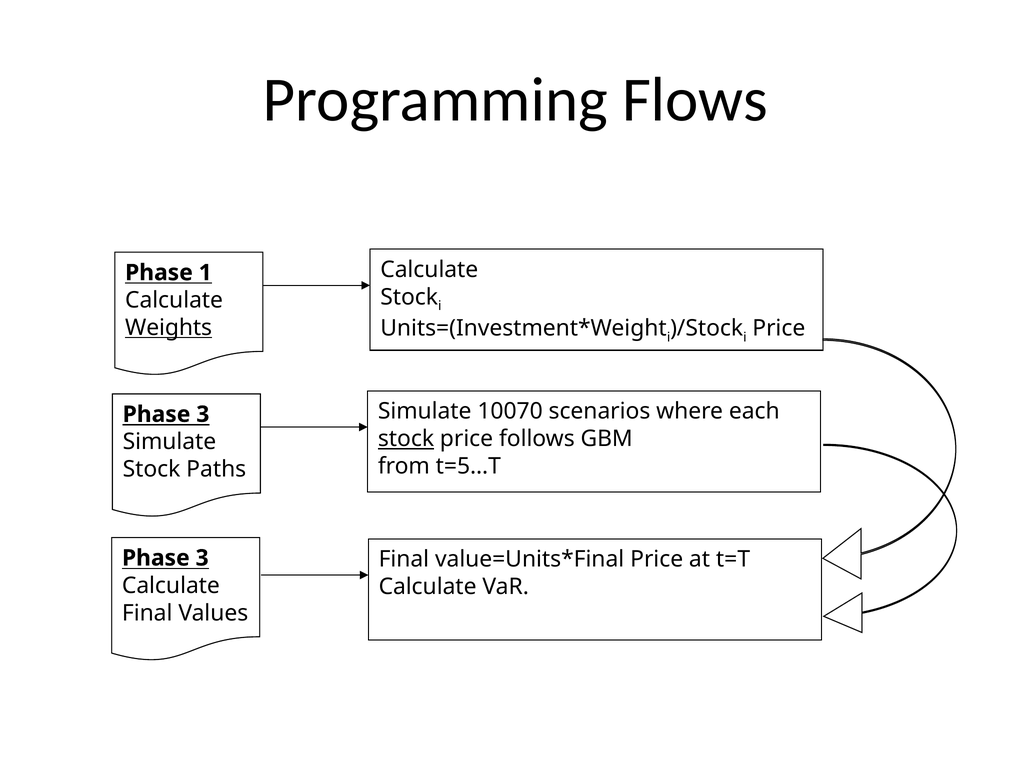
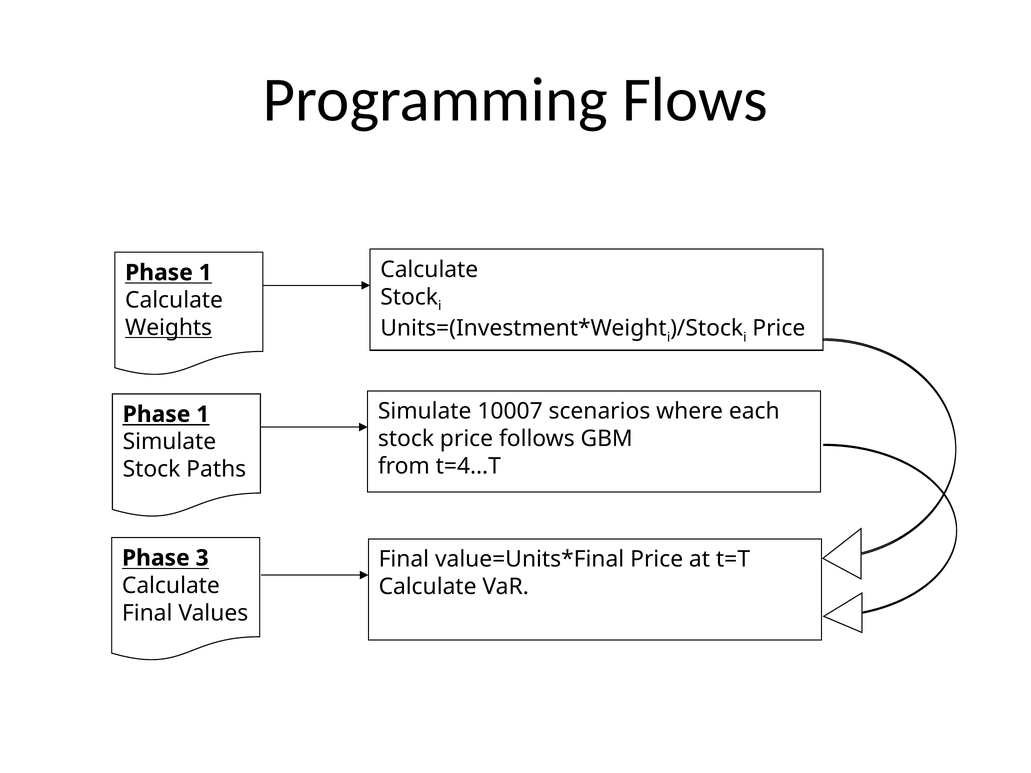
10070: 10070 -> 10007
3 at (203, 415): 3 -> 1
stock at (406, 439) underline: present -> none
t=5…T: t=5…T -> t=4…T
